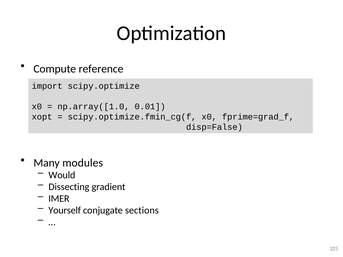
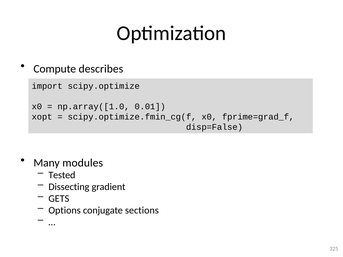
reference: reference -> describes
Would: Would -> Tested
IMER: IMER -> GETS
Yourself: Yourself -> Options
